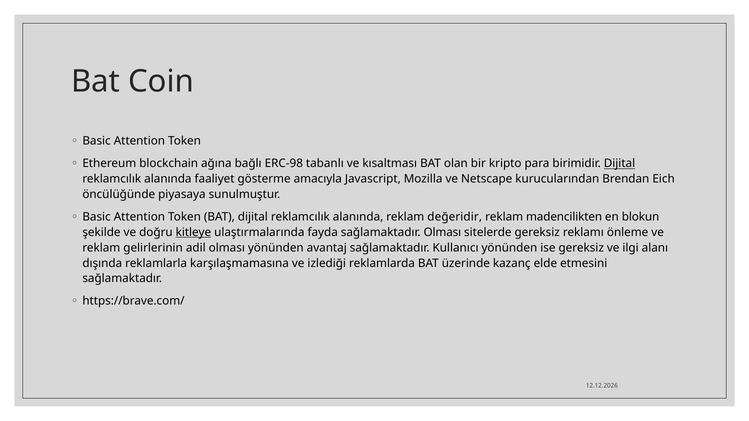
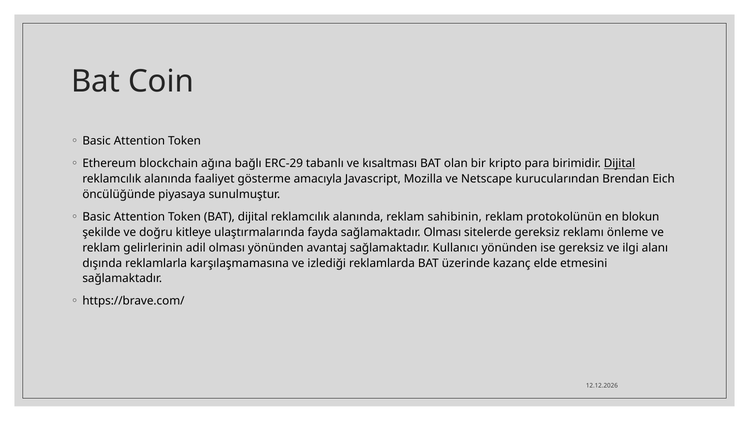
ERC-98: ERC-98 -> ERC-29
değeridir: değeridir -> sahibinin
madencilikten: madencilikten -> protokolünün
kitleye underline: present -> none
